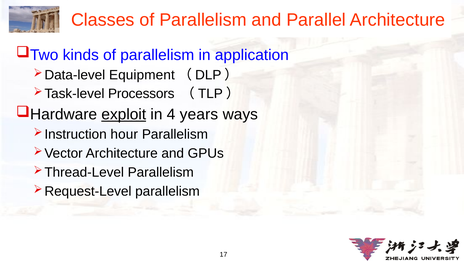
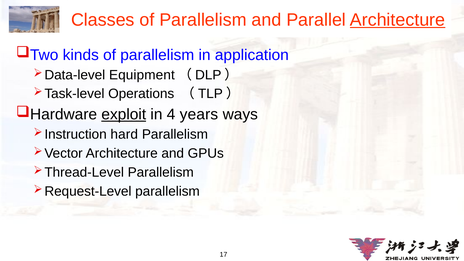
Architecture at (398, 20) underline: none -> present
Processors: Processors -> Operations
hour: hour -> hard
